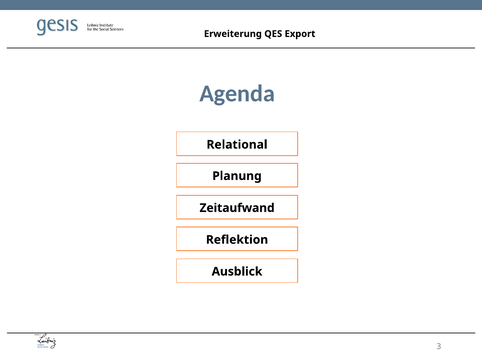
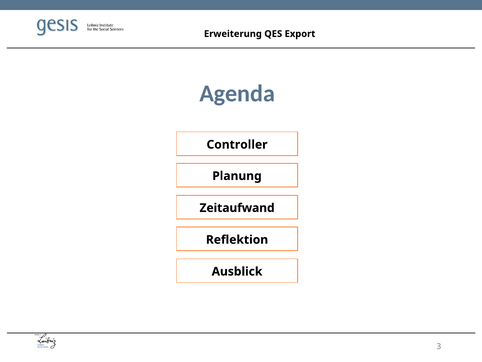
Relational: Relational -> Controller
